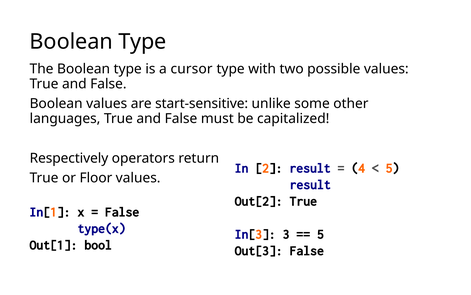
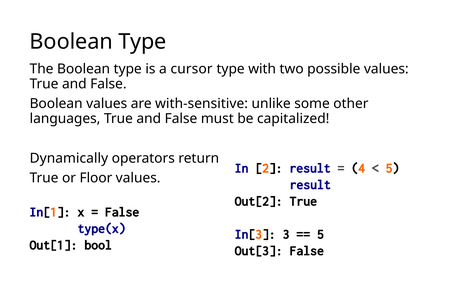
start-sensitive: start-sensitive -> with-sensitive
Respectively: Respectively -> Dynamically
